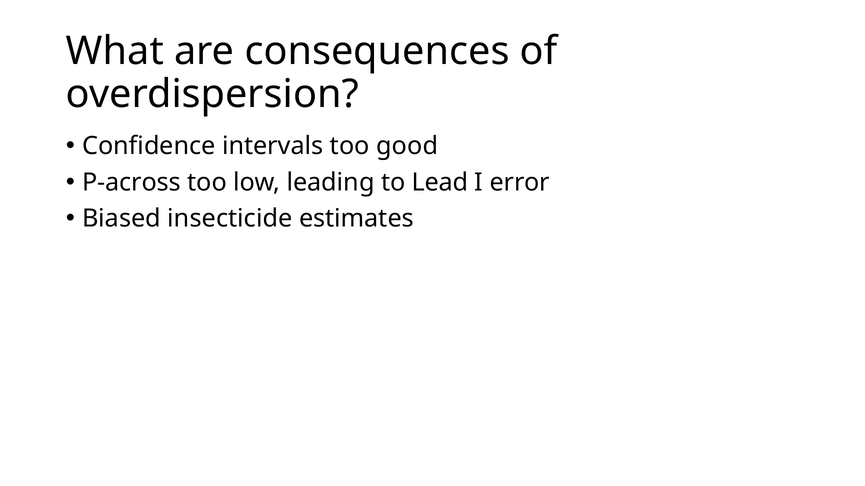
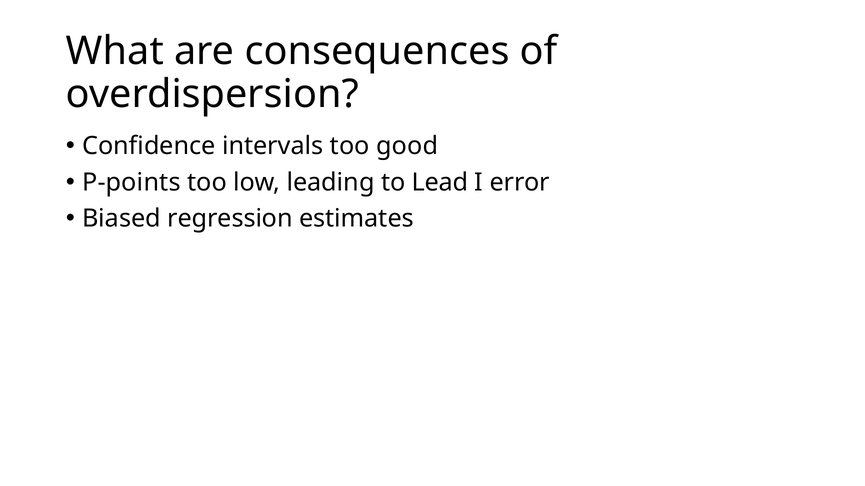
P-across: P-across -> P-points
insecticide: insecticide -> regression
